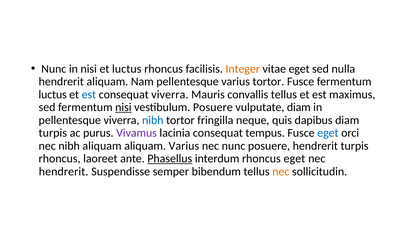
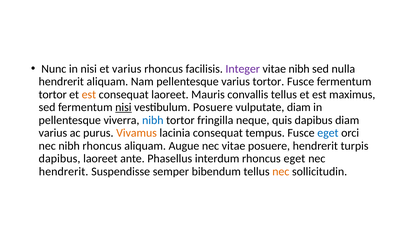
et luctus: luctus -> varius
Integer colour: orange -> purple
vitae eget: eget -> nibh
luctus at (53, 94): luctus -> tortor
est at (89, 94) colour: blue -> orange
consequat viverra: viverra -> laoreet
turpis at (53, 133): turpis -> varius
Vivamus colour: purple -> orange
nibh aliquam: aliquam -> rhoncus
aliquam Varius: Varius -> Augue
nec nunc: nunc -> vitae
rhoncus at (60, 159): rhoncus -> dapibus
Phasellus underline: present -> none
